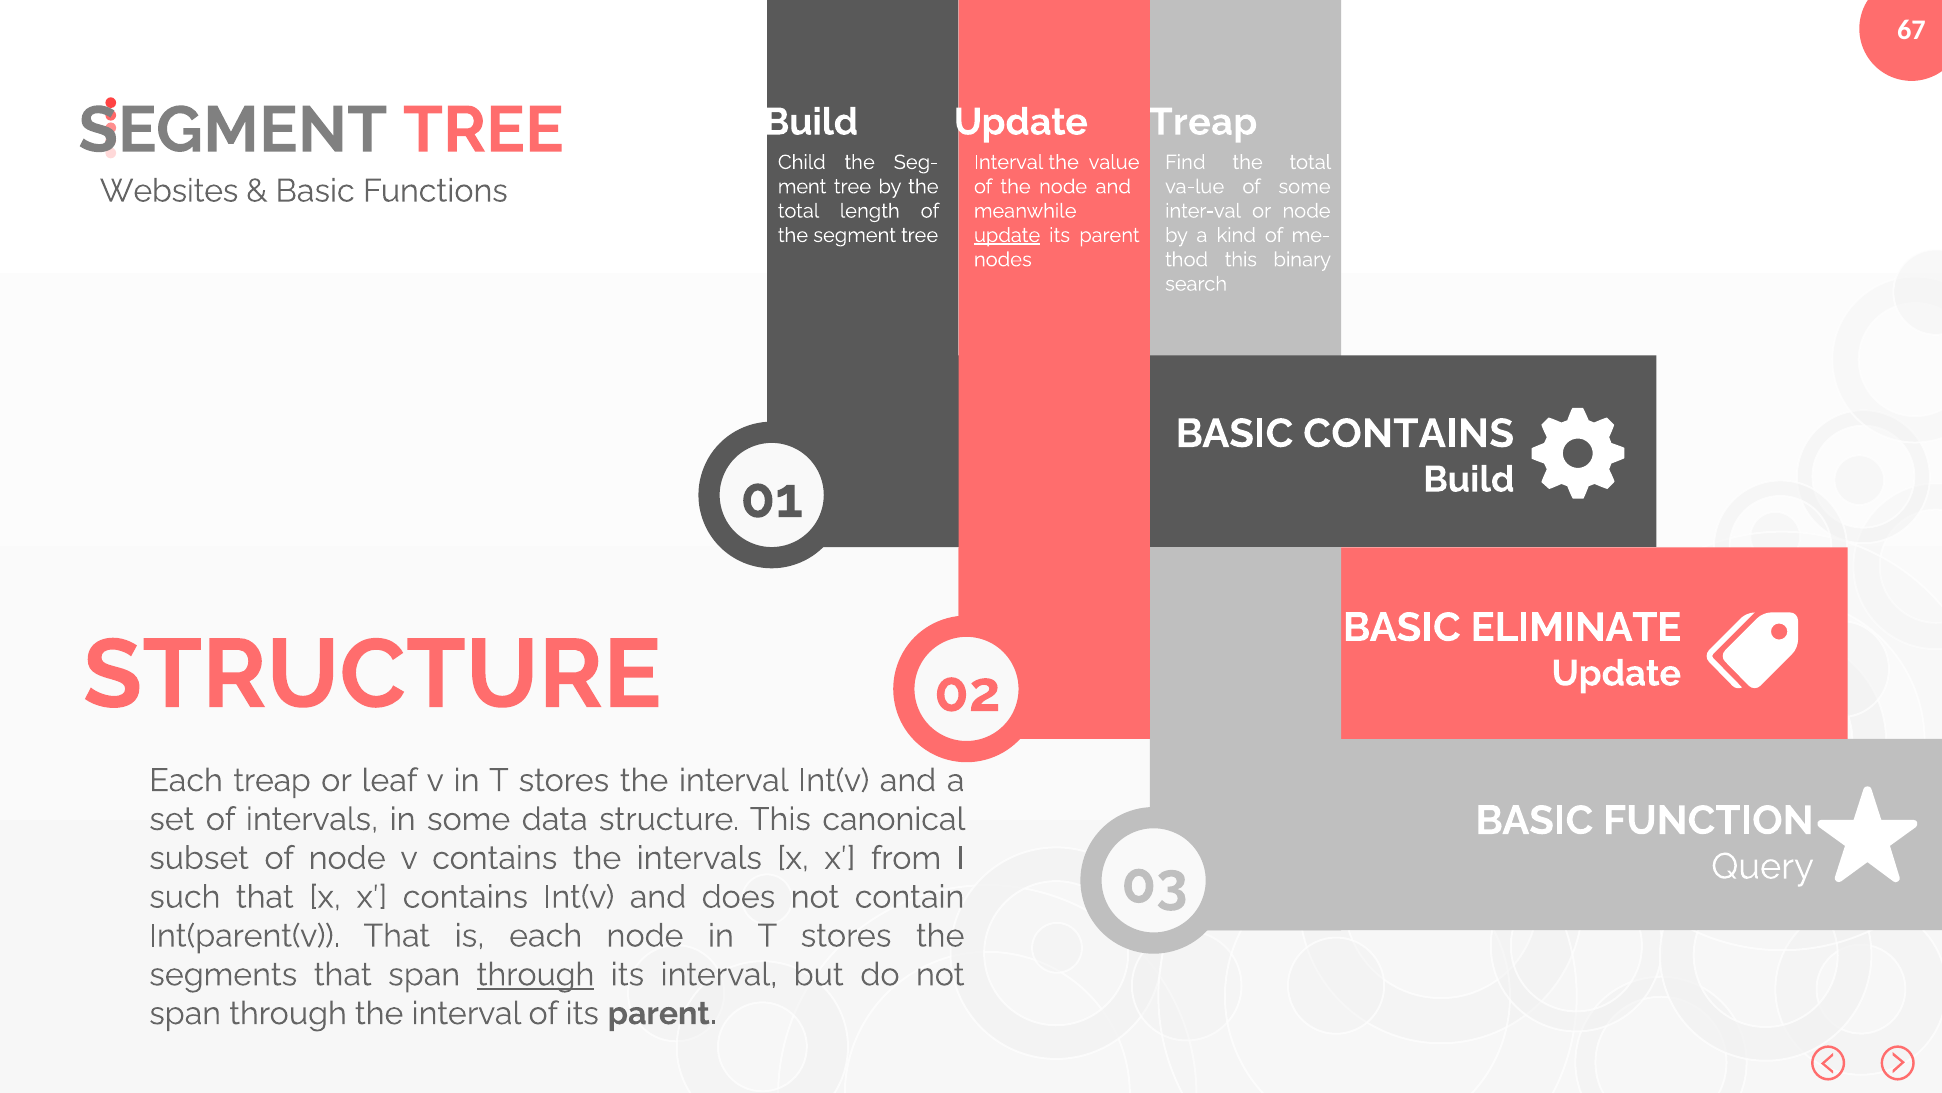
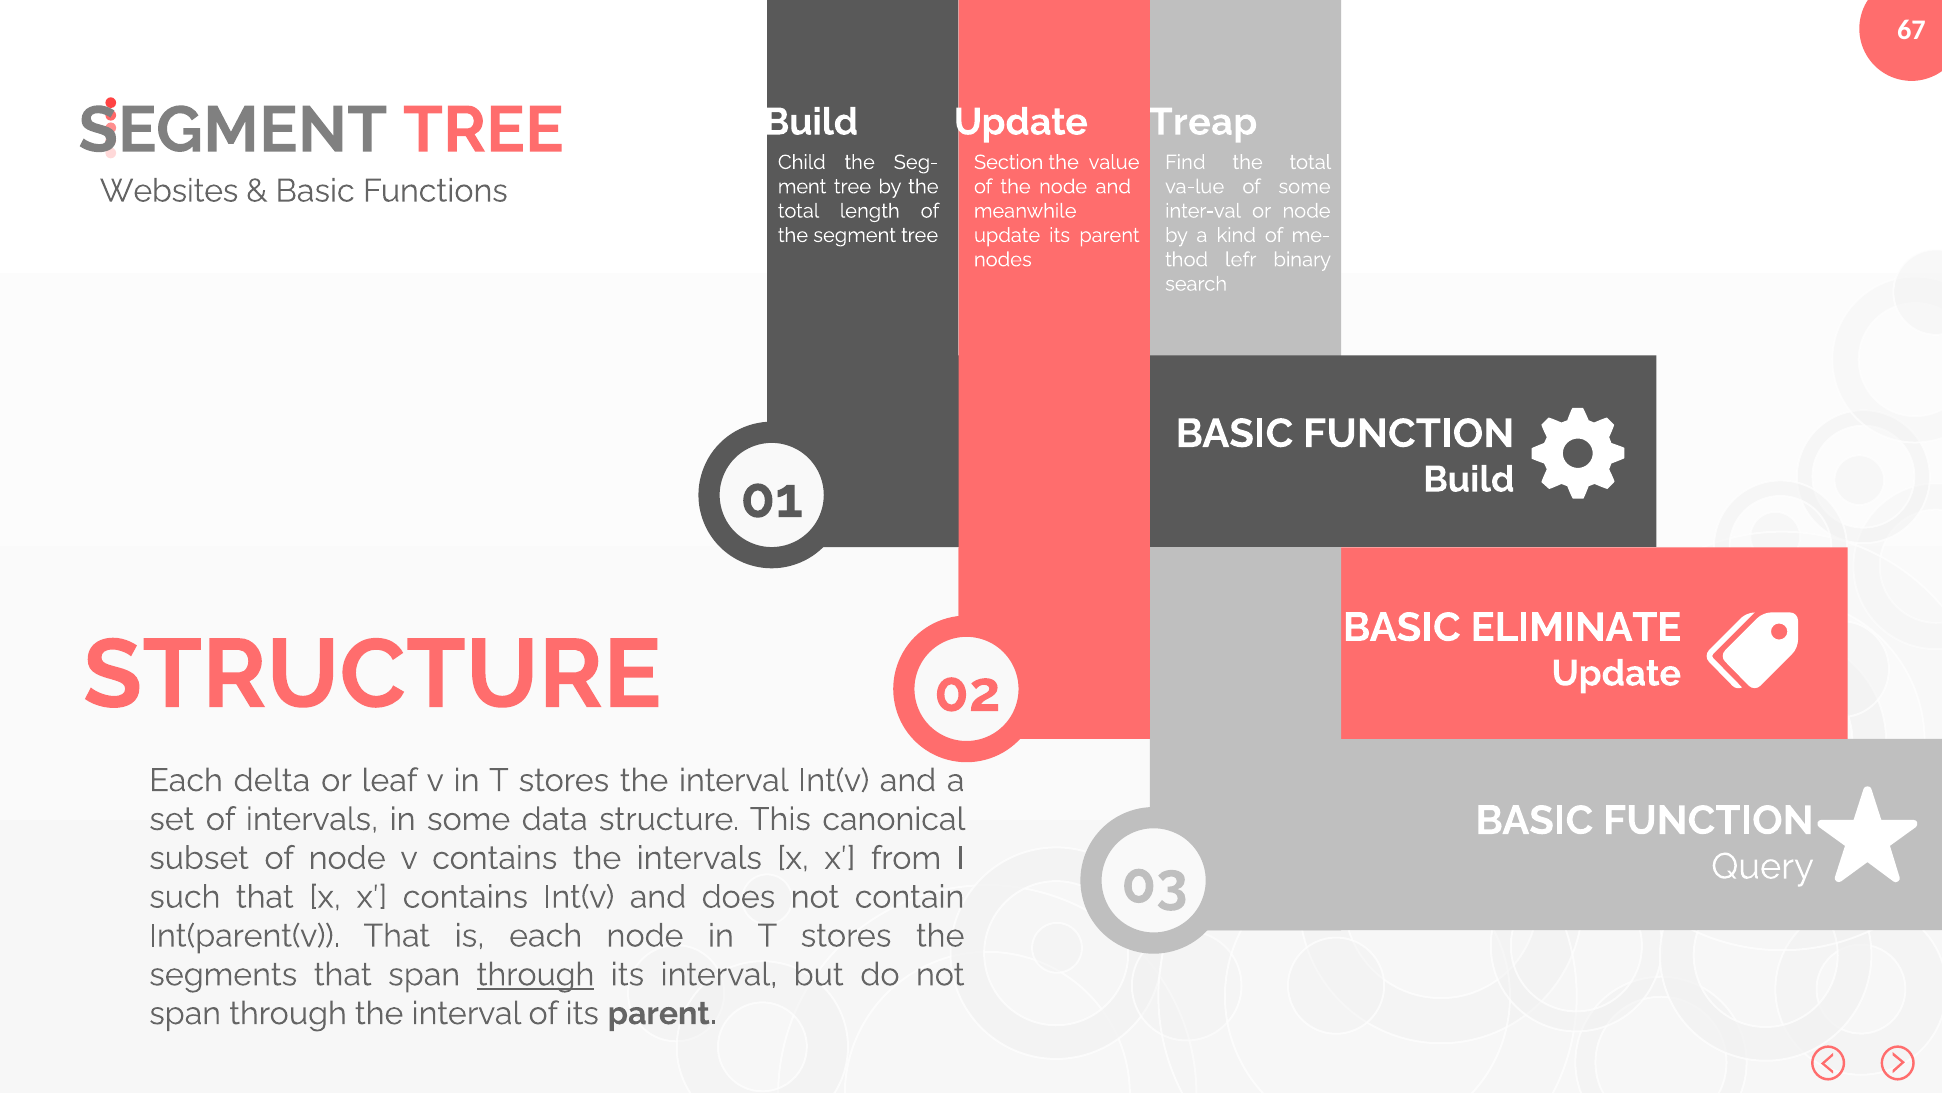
Interval at (1009, 162): Interval -> Section
update at (1007, 235) underline: present -> none
this at (1241, 259): this -> lefr
CONTAINS at (1409, 433): CONTAINS -> FUNCTION
Each treap: treap -> delta
